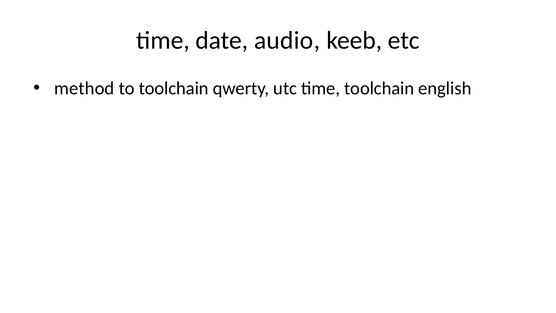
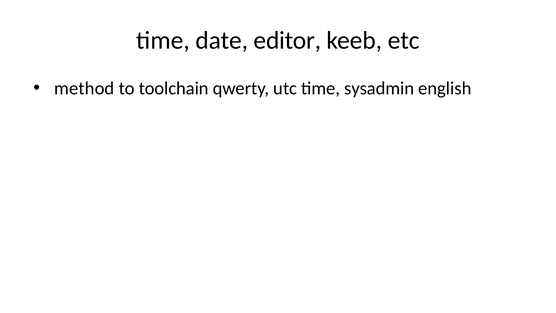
audio: audio -> editor
time toolchain: toolchain -> sysadmin
